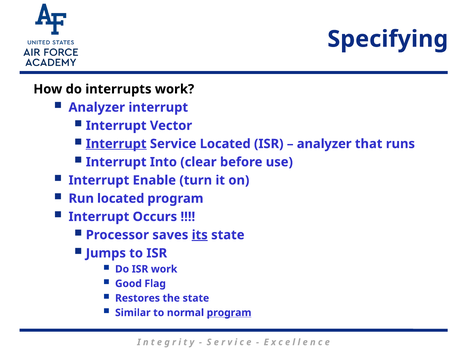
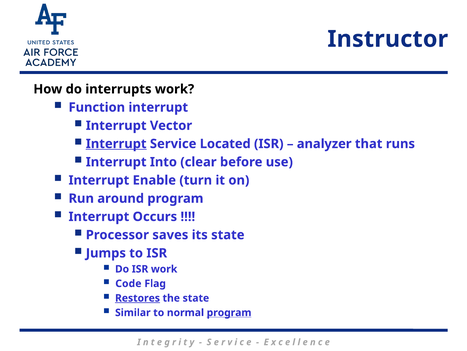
Specifying: Specifying -> Instructor
Analyzer at (97, 107): Analyzer -> Function
Run located: located -> around
its underline: present -> none
Good: Good -> Code
Restores underline: none -> present
